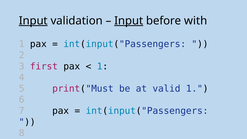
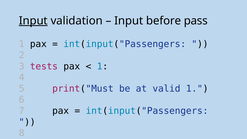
Input at (129, 21) underline: present -> none
with: with -> pass
first: first -> tests
